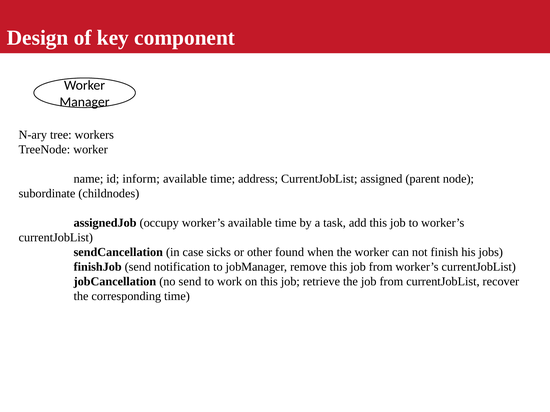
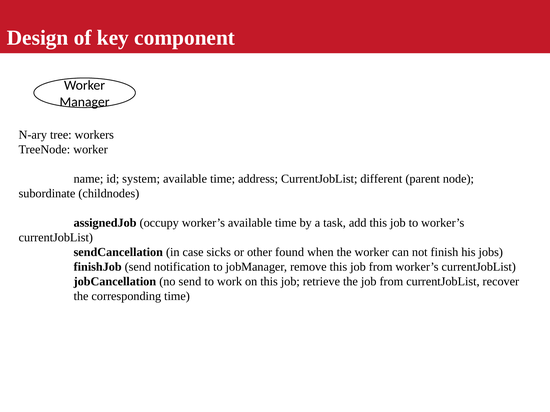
inform: inform -> system
assigned: assigned -> different
